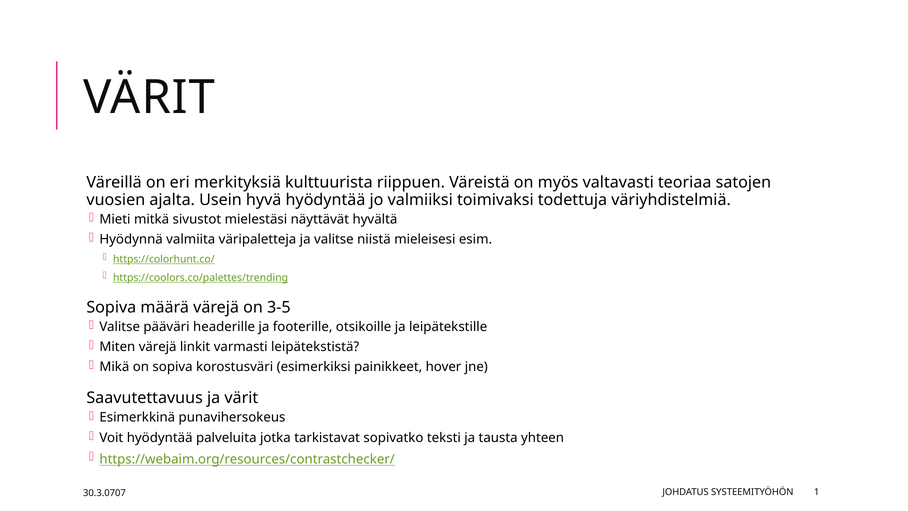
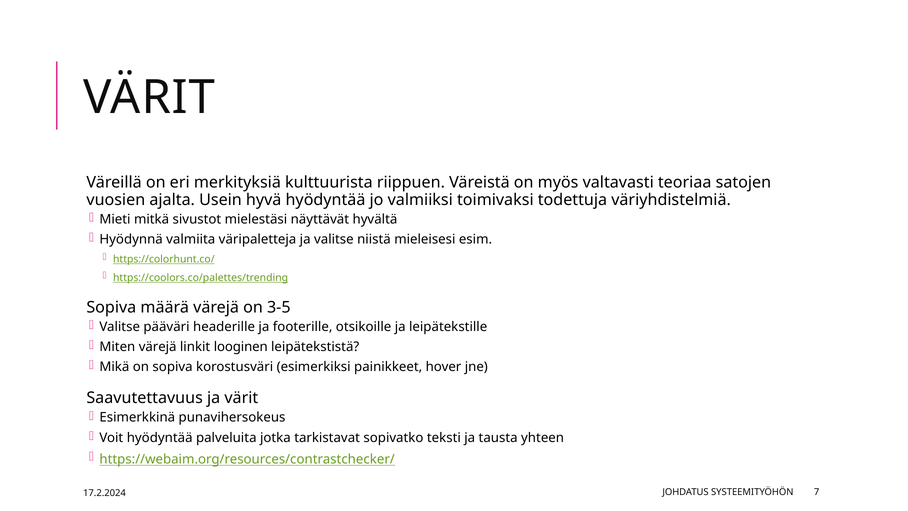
varmasti: varmasti -> looginen
1: 1 -> 7
30.3.0707: 30.3.0707 -> 17.2.2024
